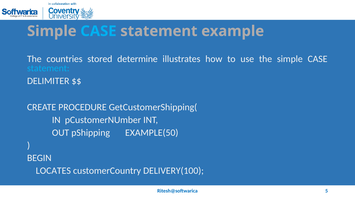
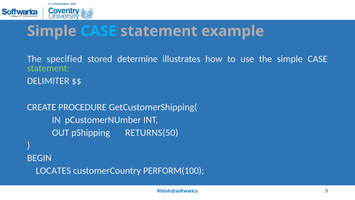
countries: countries -> specified
statement at (48, 68) colour: light blue -> light green
EXAMPLE(50: EXAMPLE(50 -> RETURNS(50
DELIVERY(100: DELIVERY(100 -> PERFORM(100
